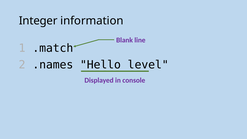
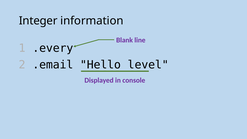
.match: .match -> .every
.names: .names -> .email
